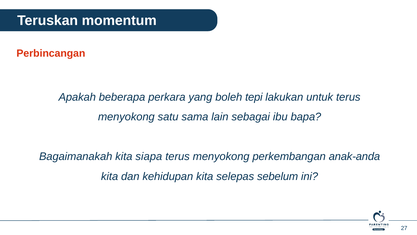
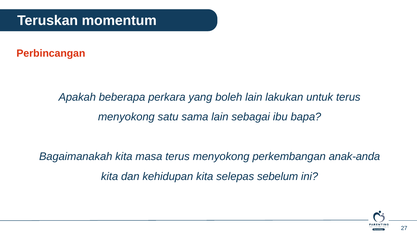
boleh tepi: tepi -> lain
siapa: siapa -> masa
